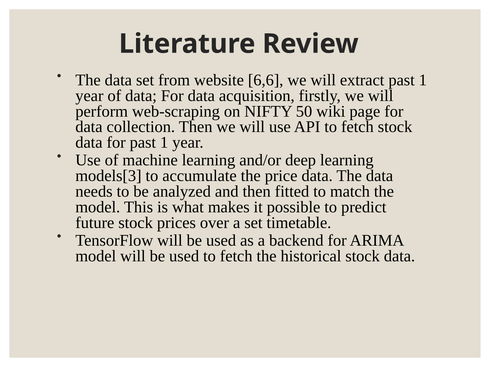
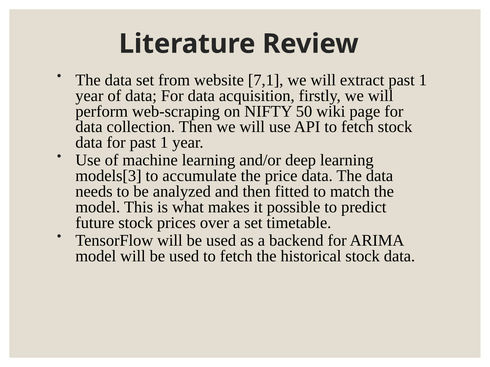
6,6: 6,6 -> 7,1
